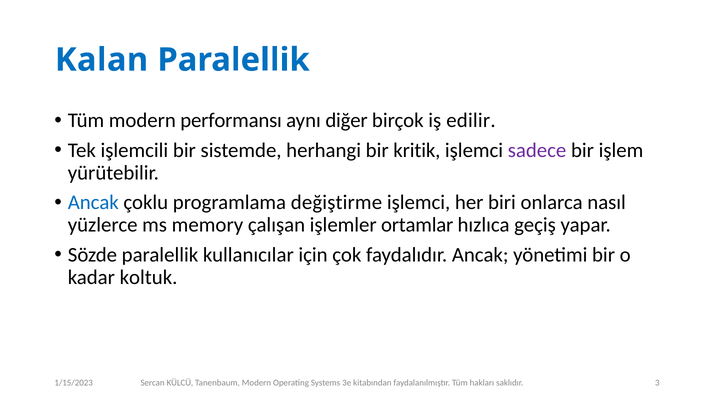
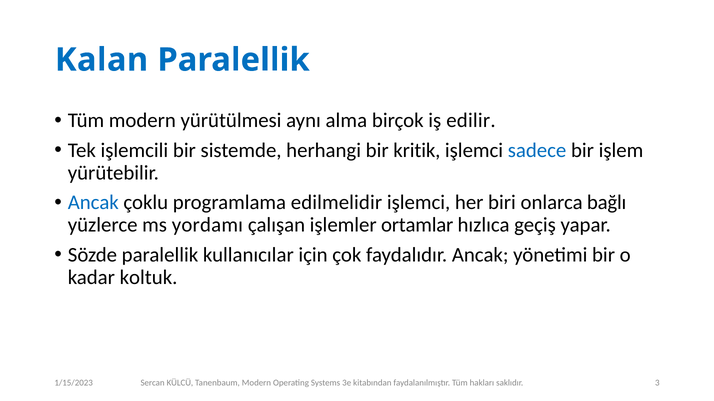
performansı: performansı -> yürütülmesi
diğer: diğer -> alma
sadece colour: purple -> blue
değiştirme: değiştirme -> edilmelidir
nasıl: nasıl -> bağlı
memory: memory -> yordamı
